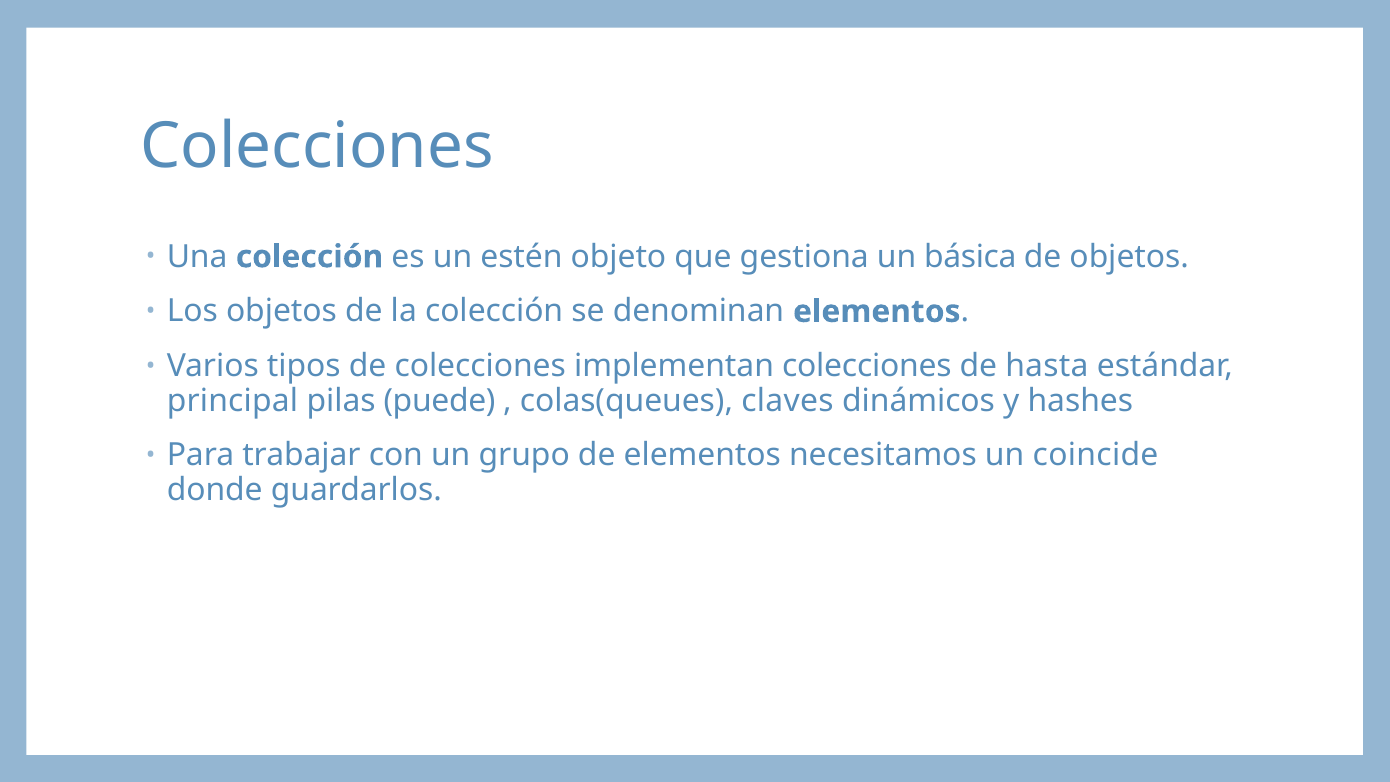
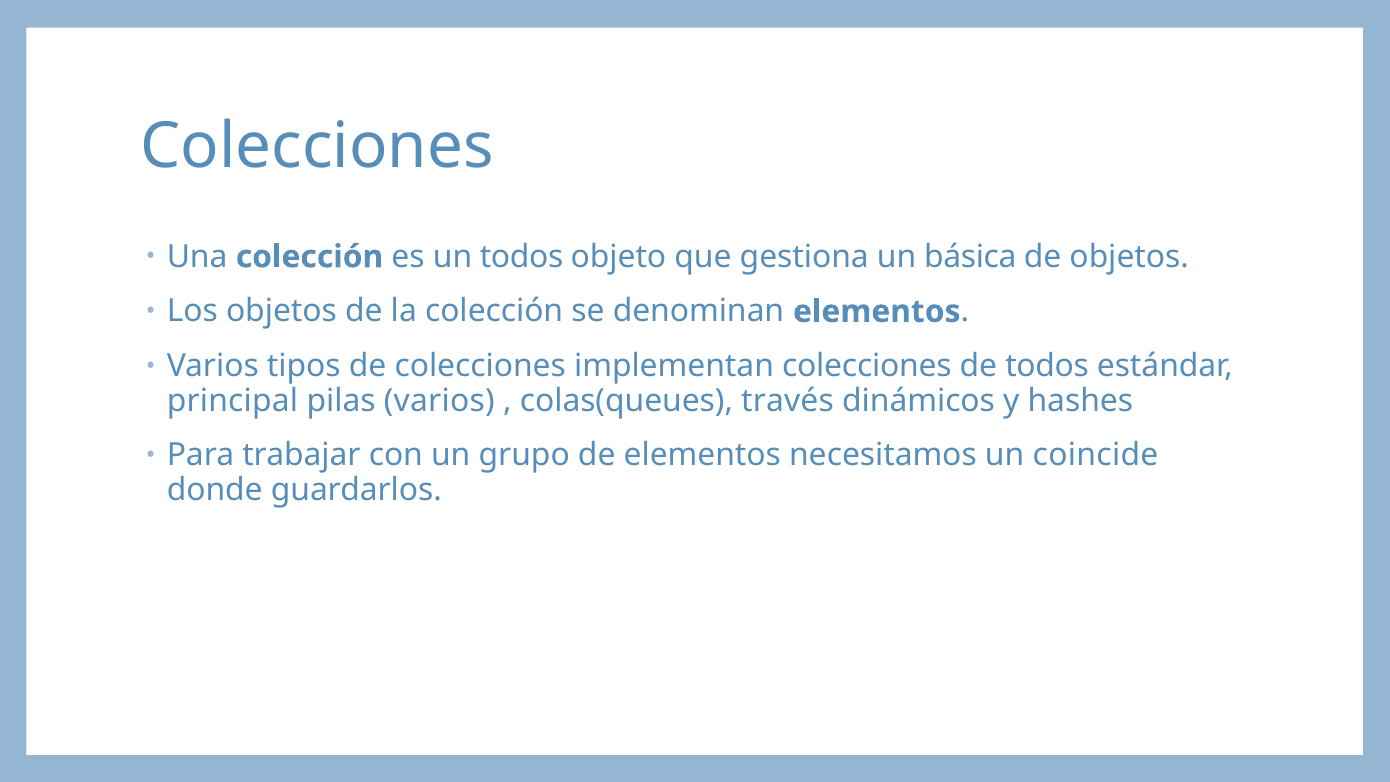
un estén: estén -> todos
de hasta: hasta -> todos
pilas puede: puede -> varios
claves: claves -> través
